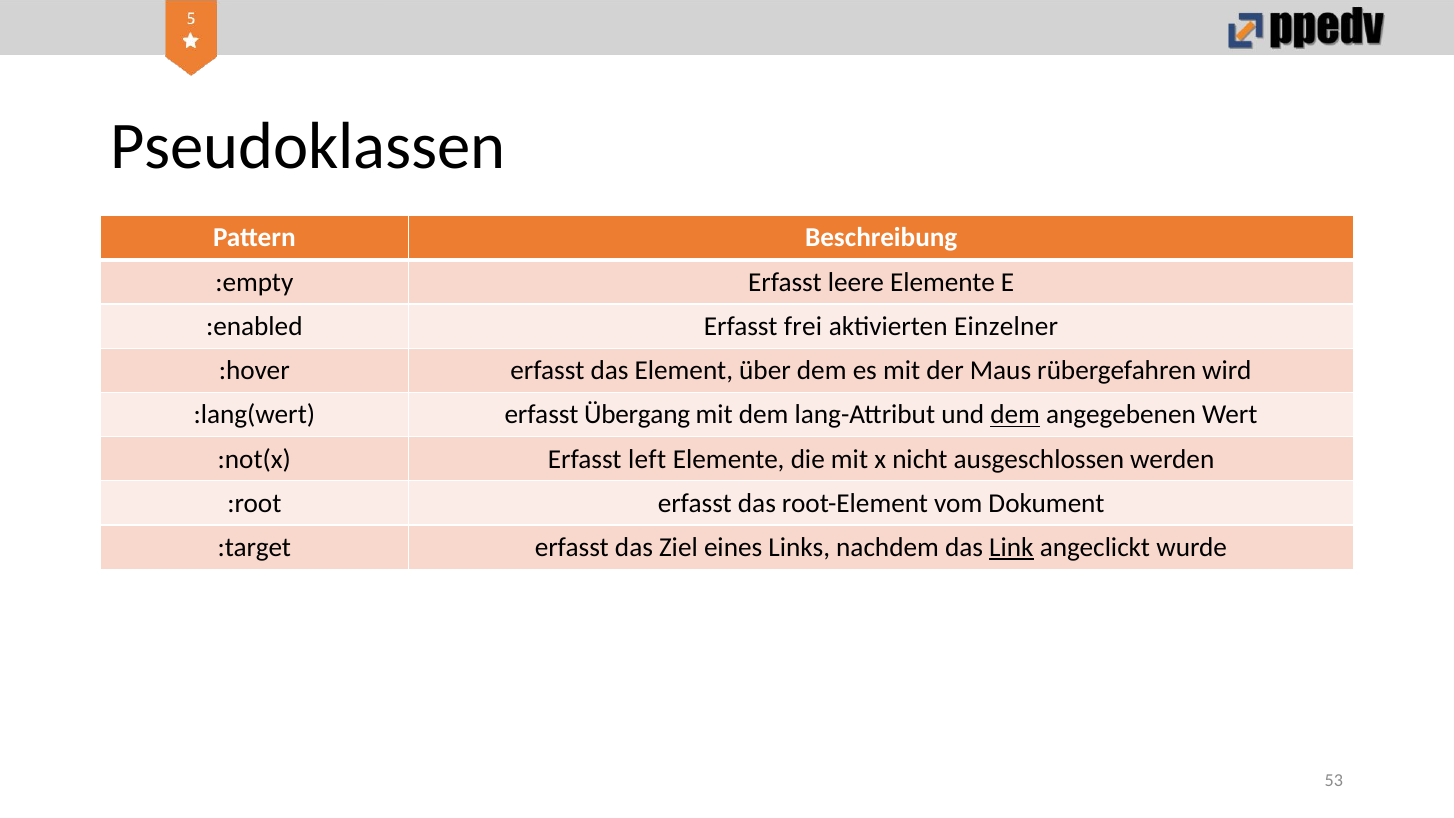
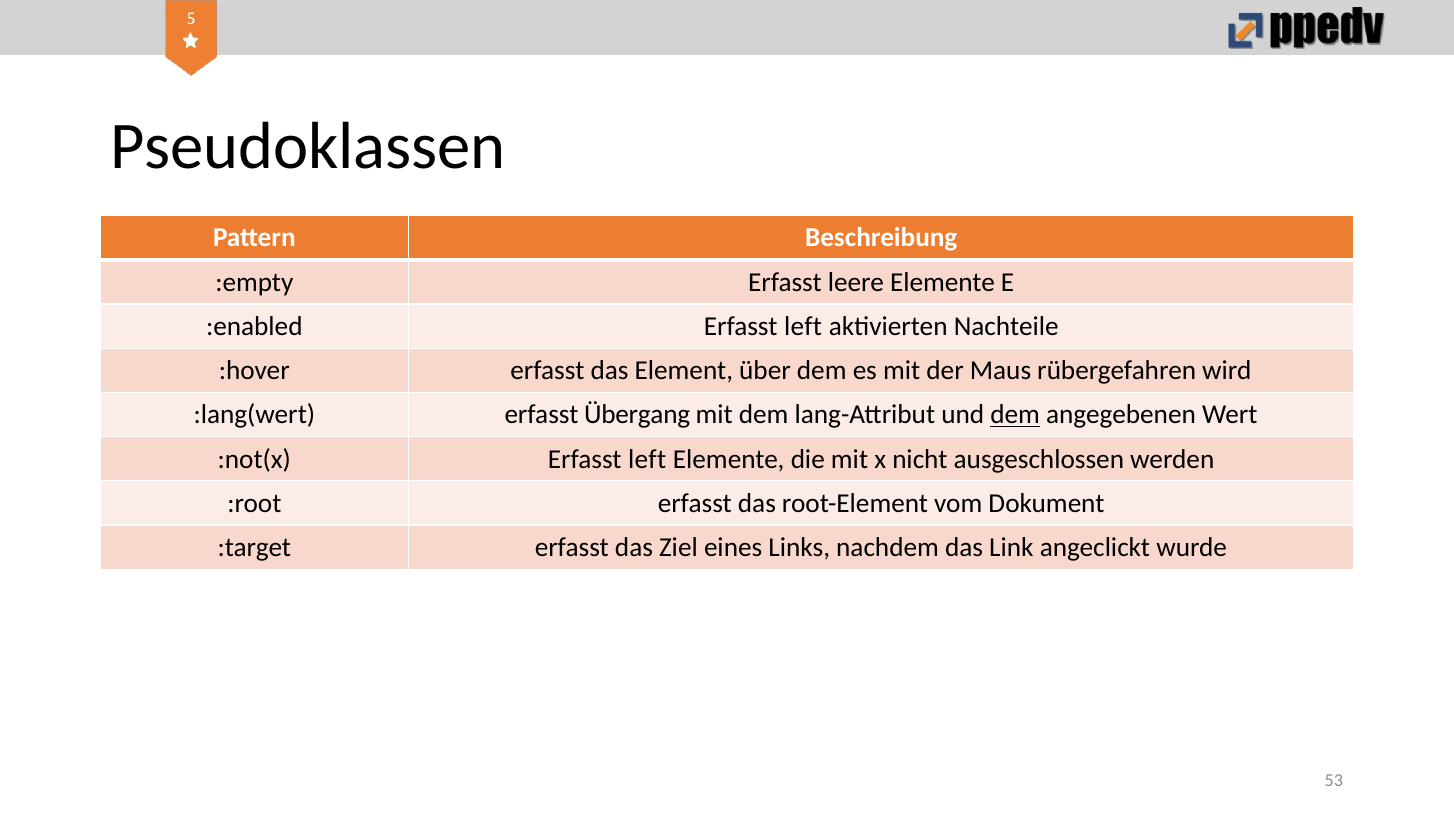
:enabled Erfasst frei: frei -> left
Einzelner: Einzelner -> Nachteile
Link underline: present -> none
